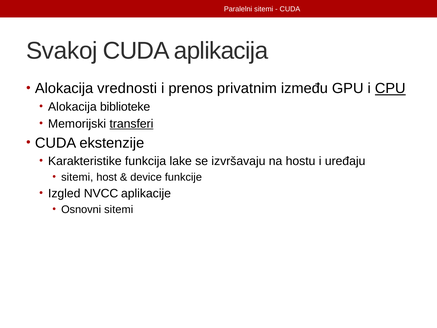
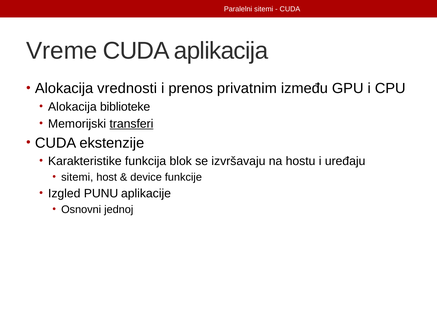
Svakoj: Svakoj -> Vreme
CPU underline: present -> none
lake: lake -> blok
NVCC: NVCC -> PUNU
Osnovni sitemi: sitemi -> jednoj
